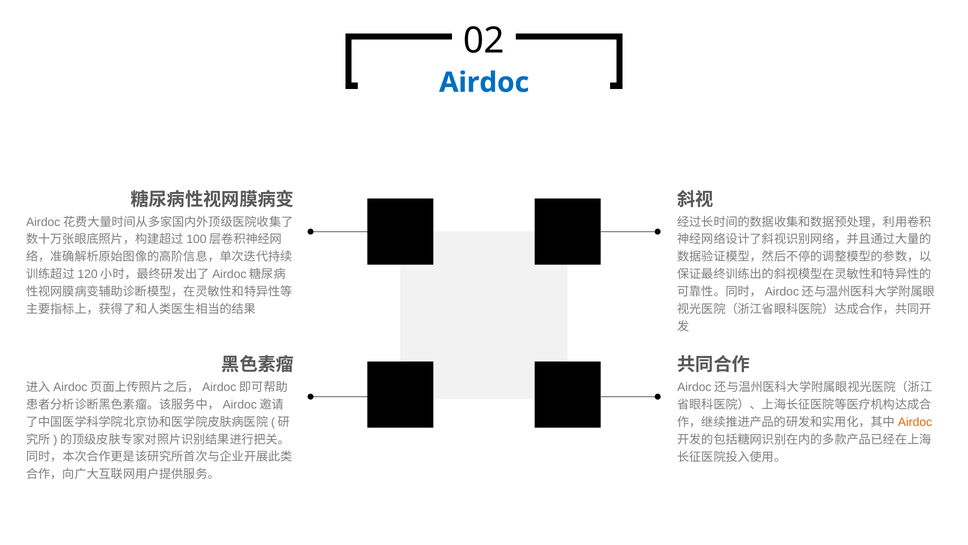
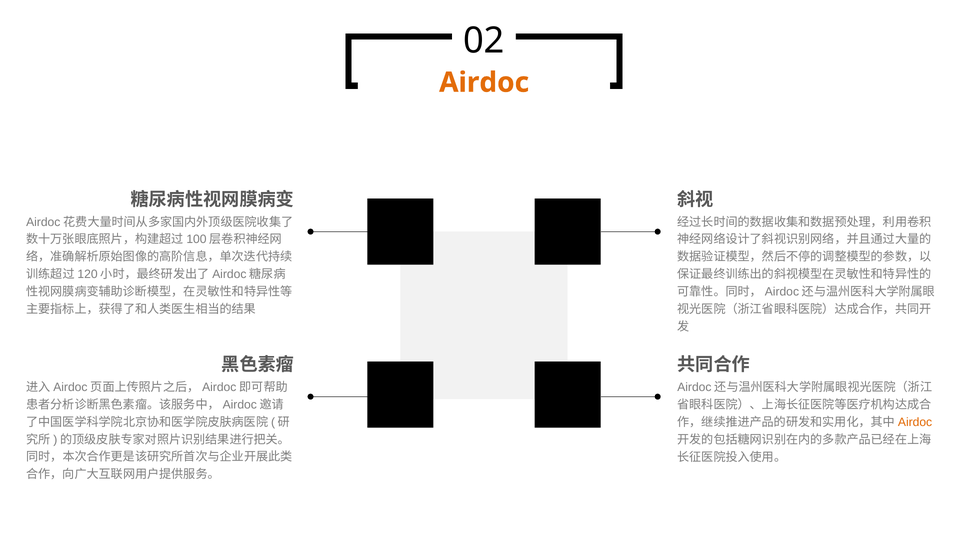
Airdoc at (484, 82) colour: blue -> orange
